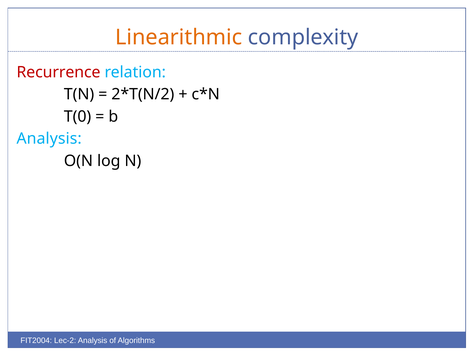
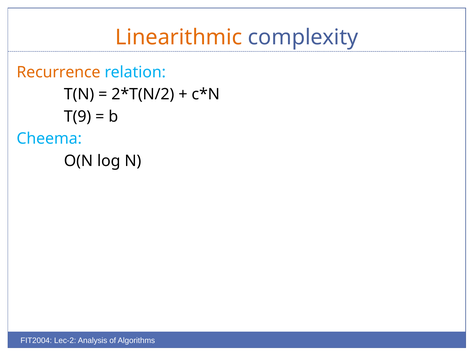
Recurrence colour: red -> orange
T(0: T(0 -> T(9
Analysis at (49, 139): Analysis -> Cheema
